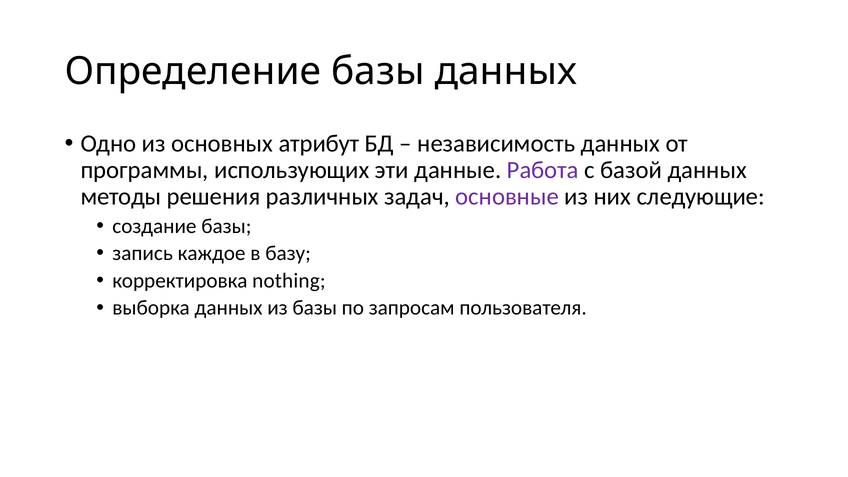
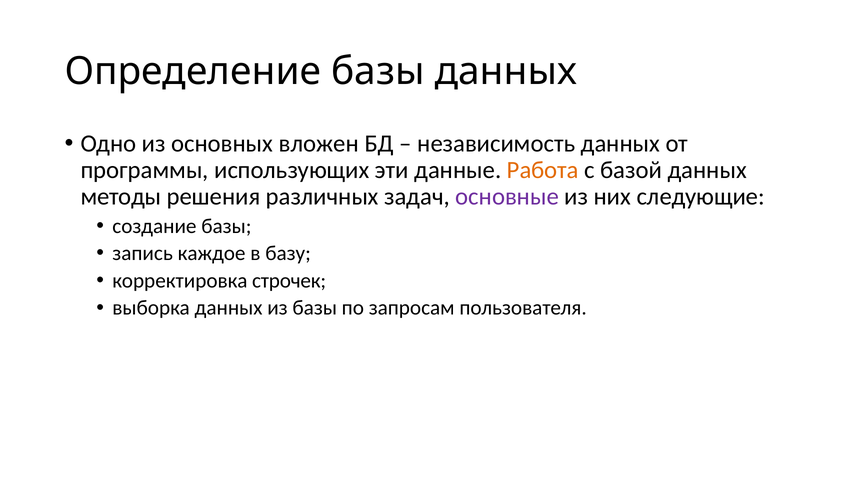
атрибут: атрибут -> вложен
Работа colour: purple -> orange
nothing: nothing -> строчек
